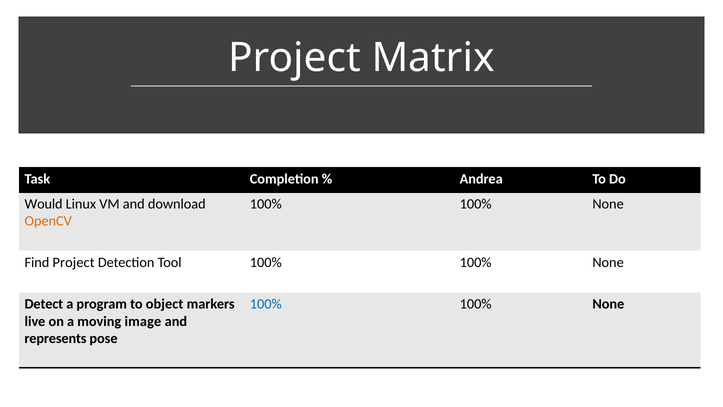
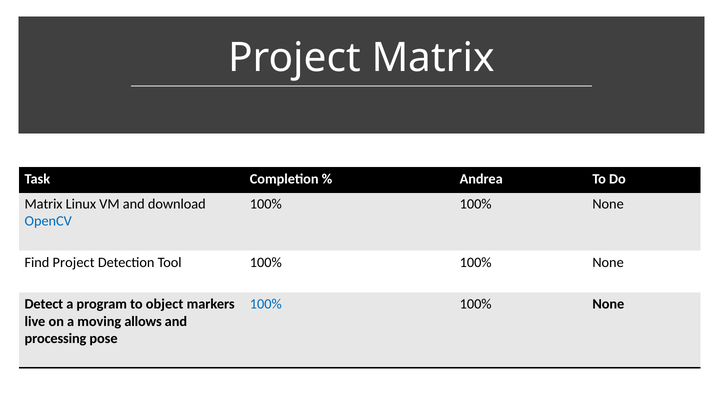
Would at (44, 204): Would -> Matrix
OpenCV colour: orange -> blue
image: image -> allows
represents: represents -> processing
